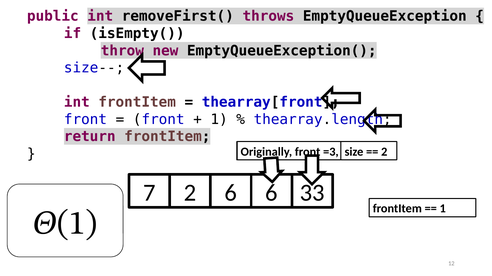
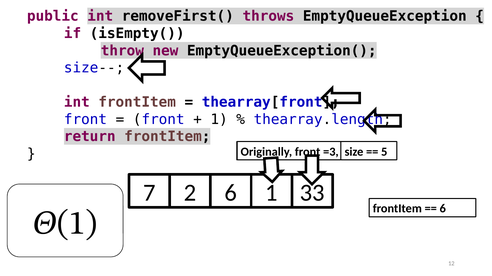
2 at (384, 152): 2 -> 5
2 6: 6 -> 1
1 at (443, 209): 1 -> 6
